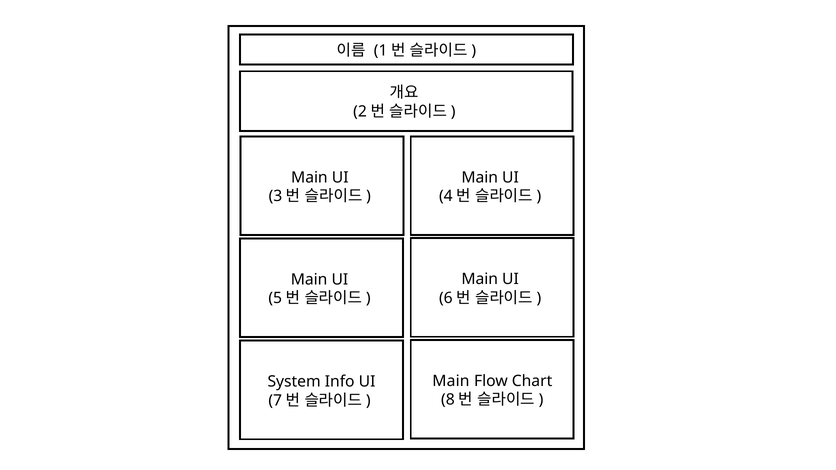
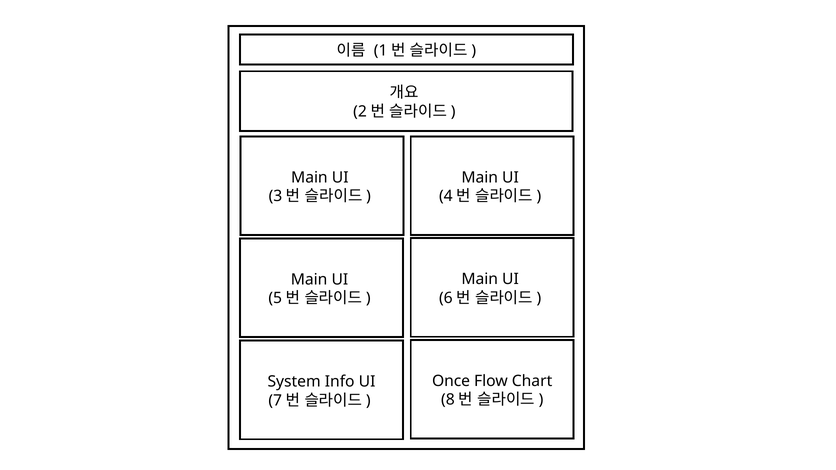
Main at (451, 381): Main -> Once
